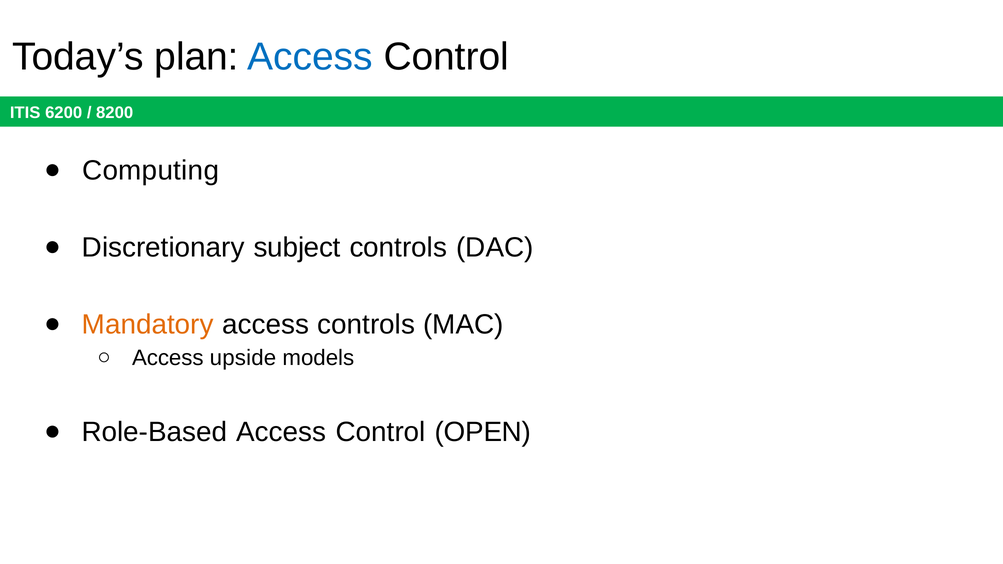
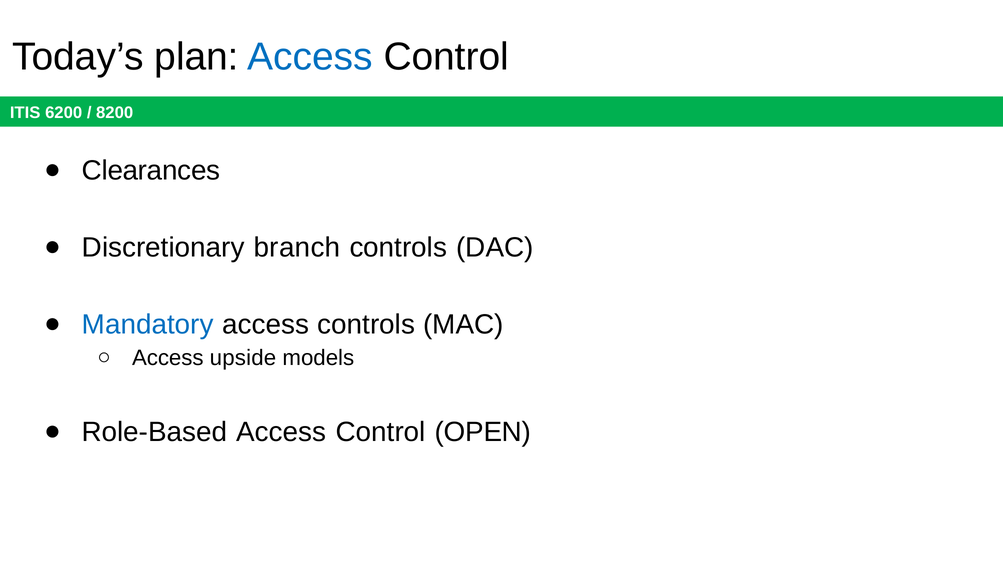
Computing: Computing -> Clearances
subject: subject -> branch
Mandatory colour: orange -> blue
